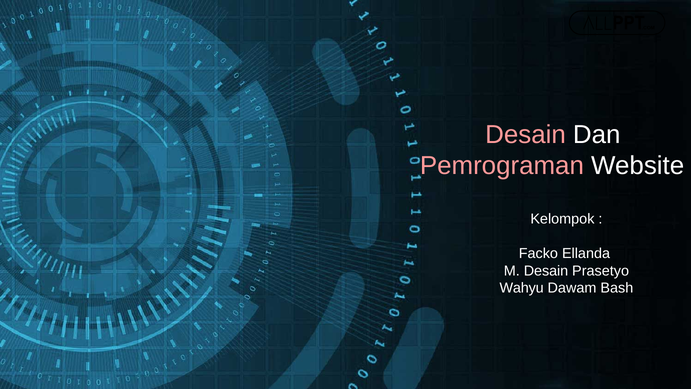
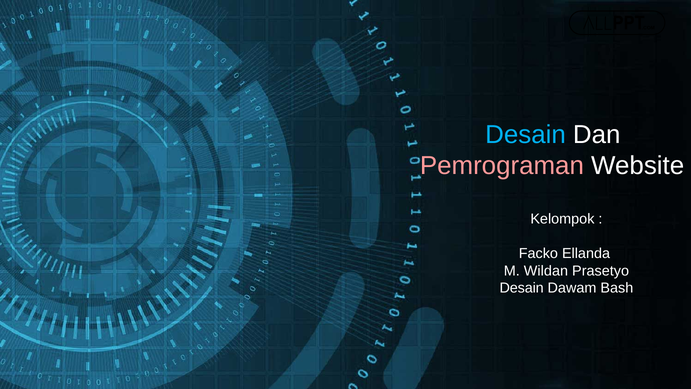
Desain at (526, 135) colour: pink -> light blue
M Desain: Desain -> Wildan
Wahyu at (522, 288): Wahyu -> Desain
